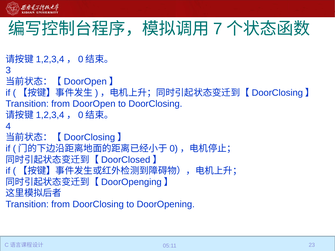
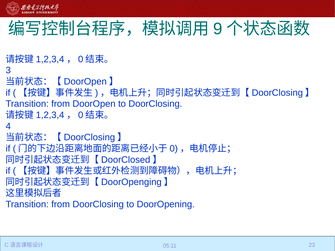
7: 7 -> 9
